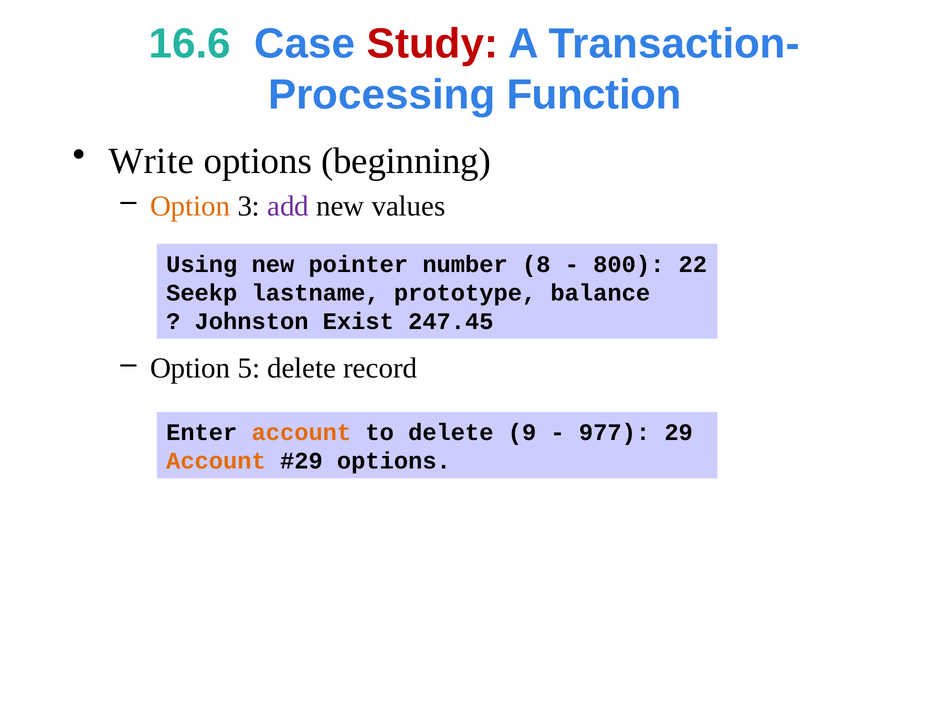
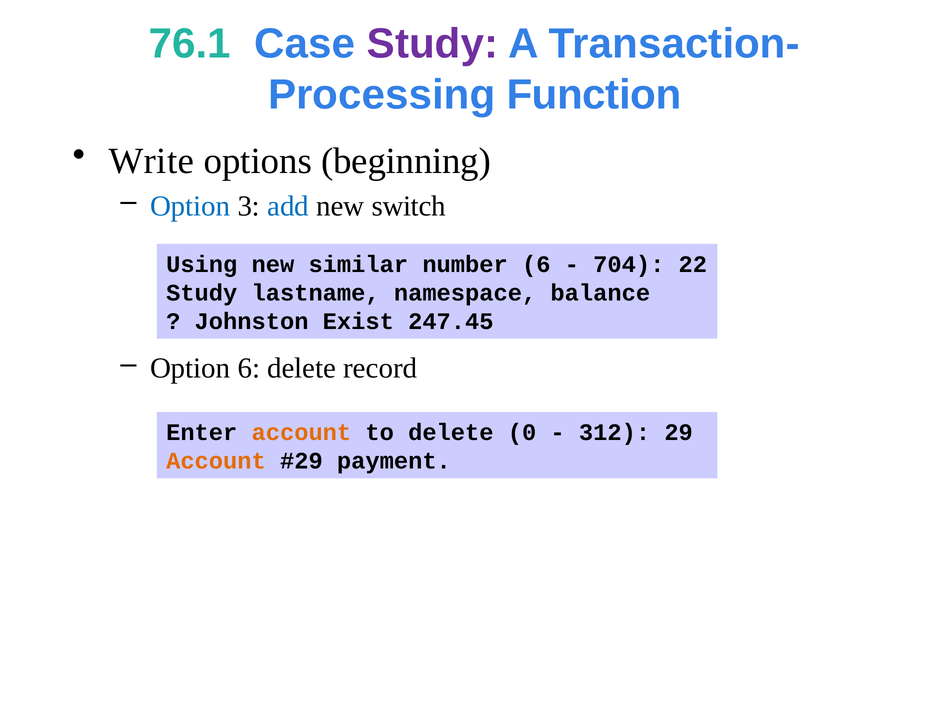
16.6: 16.6 -> 76.1
Study at (433, 44) colour: red -> purple
Option at (190, 206) colour: orange -> blue
add colour: purple -> blue
values: values -> switch
pointer: pointer -> similar
number 8: 8 -> 6
800: 800 -> 704
Seekp at (202, 293): Seekp -> Study
prototype: prototype -> namespace
Option 5: 5 -> 6
9: 9 -> 0
977: 977 -> 312
options at (394, 461): options -> payment
